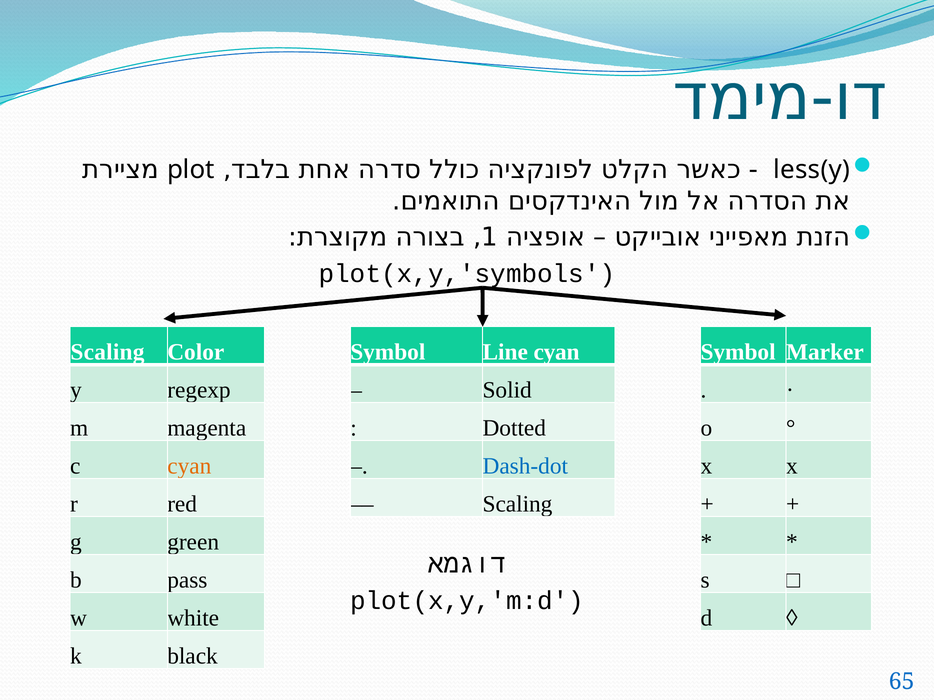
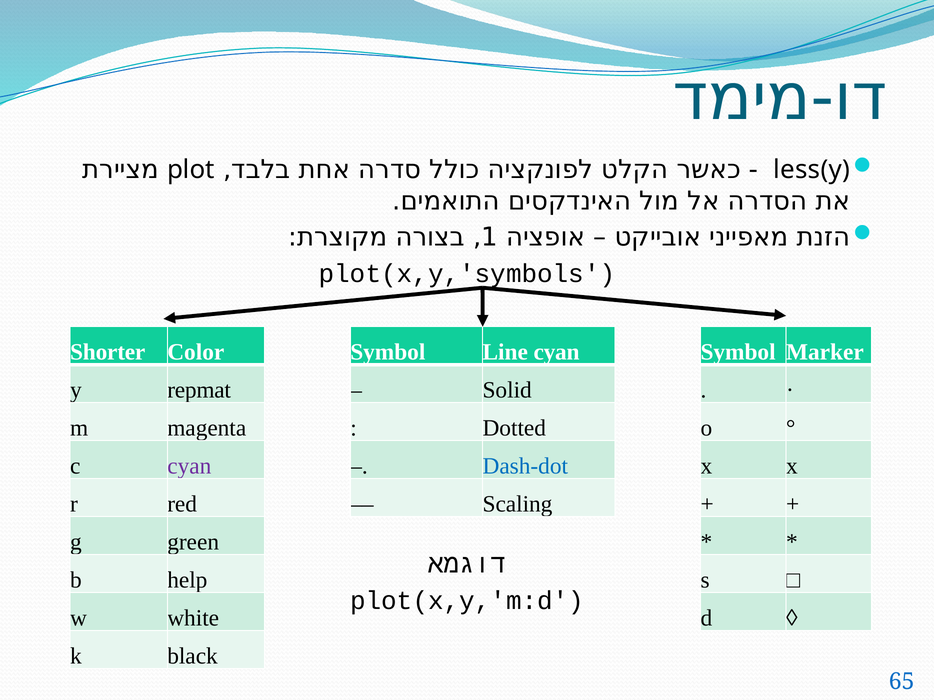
Scaling at (107, 352): Scaling -> Shorter
regexp: regexp -> repmat
cyan at (189, 466) colour: orange -> purple
pass: pass -> help
